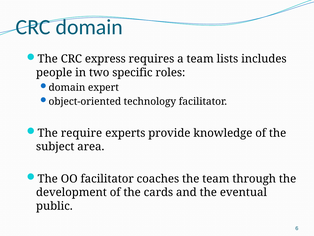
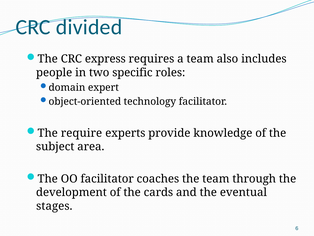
CRC domain: domain -> divided
lists: lists -> also
public: public -> stages
